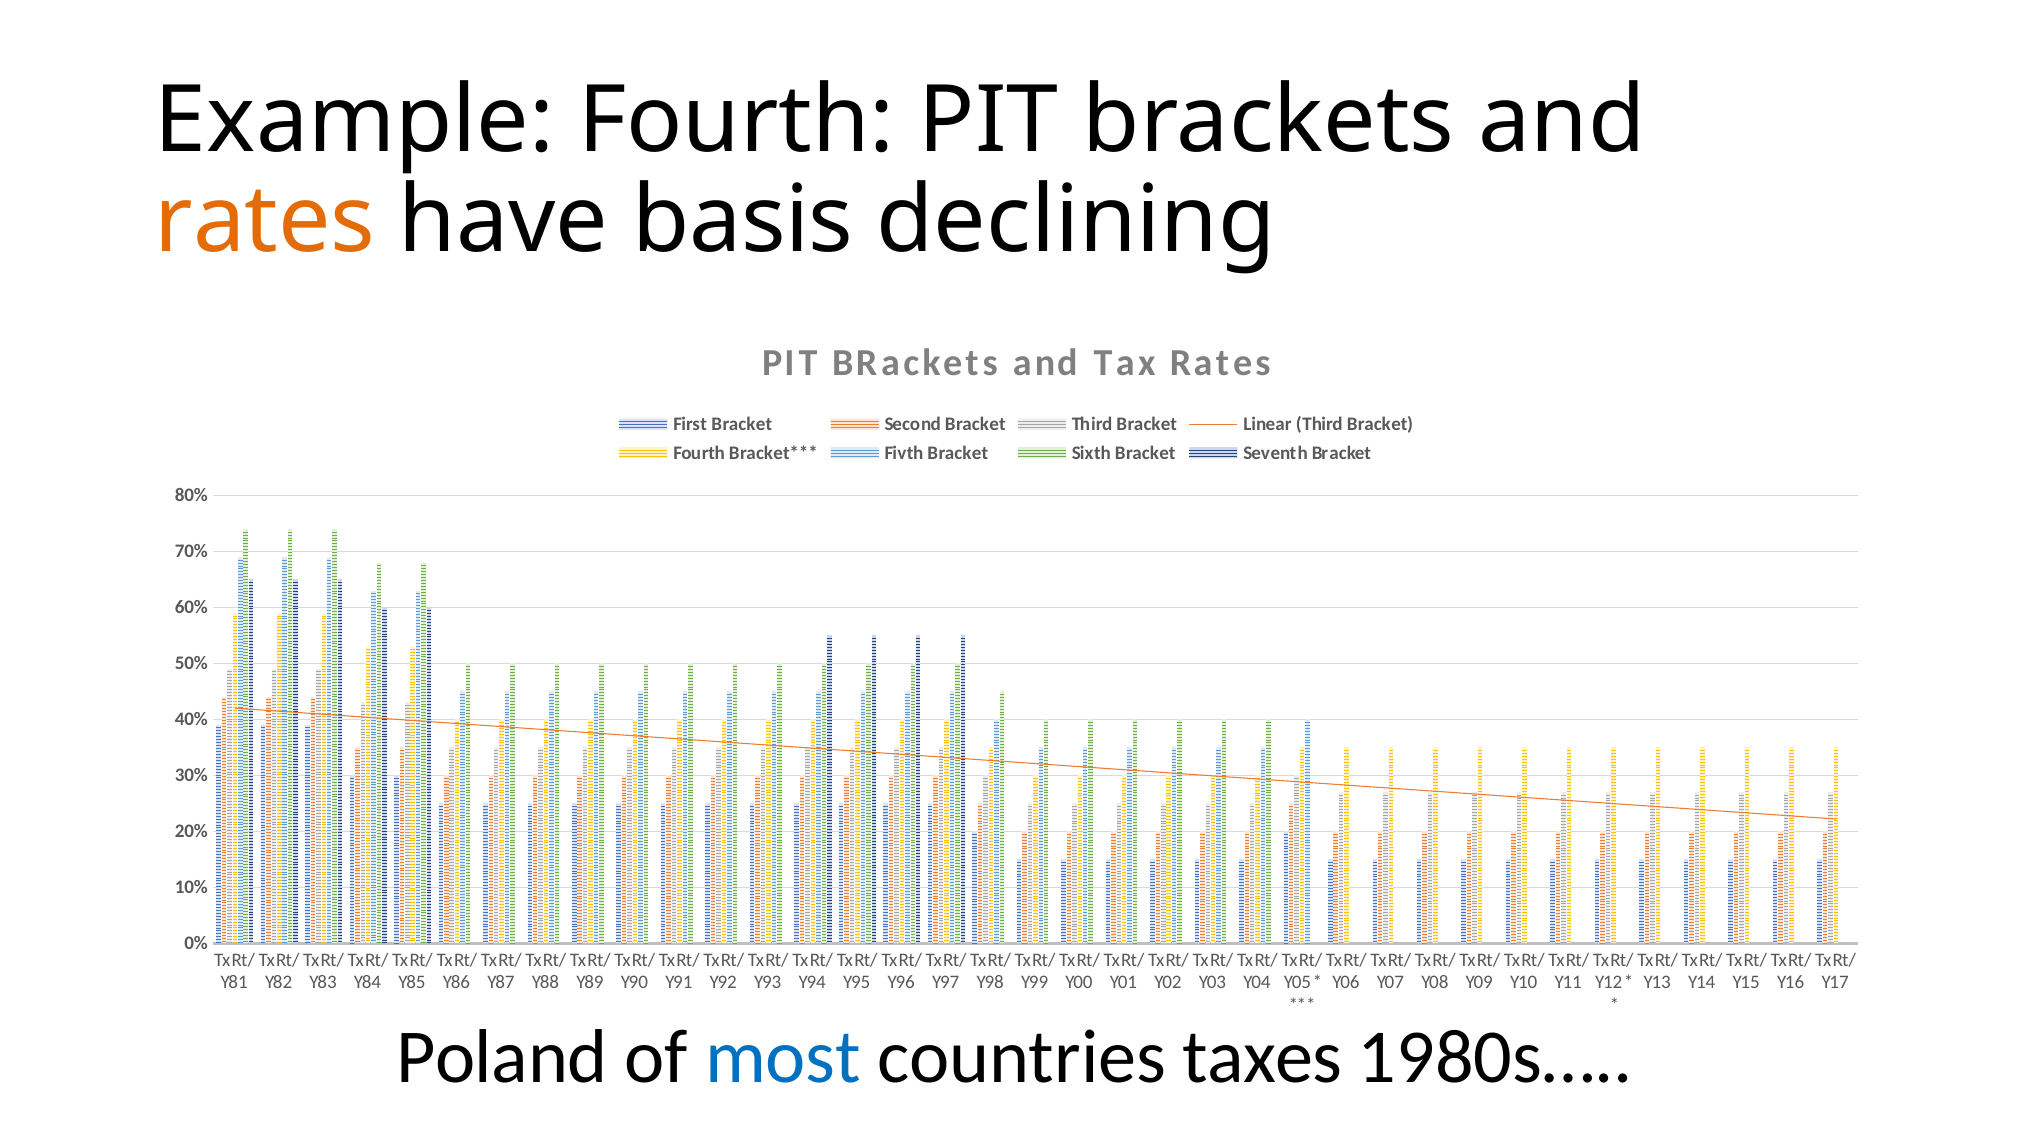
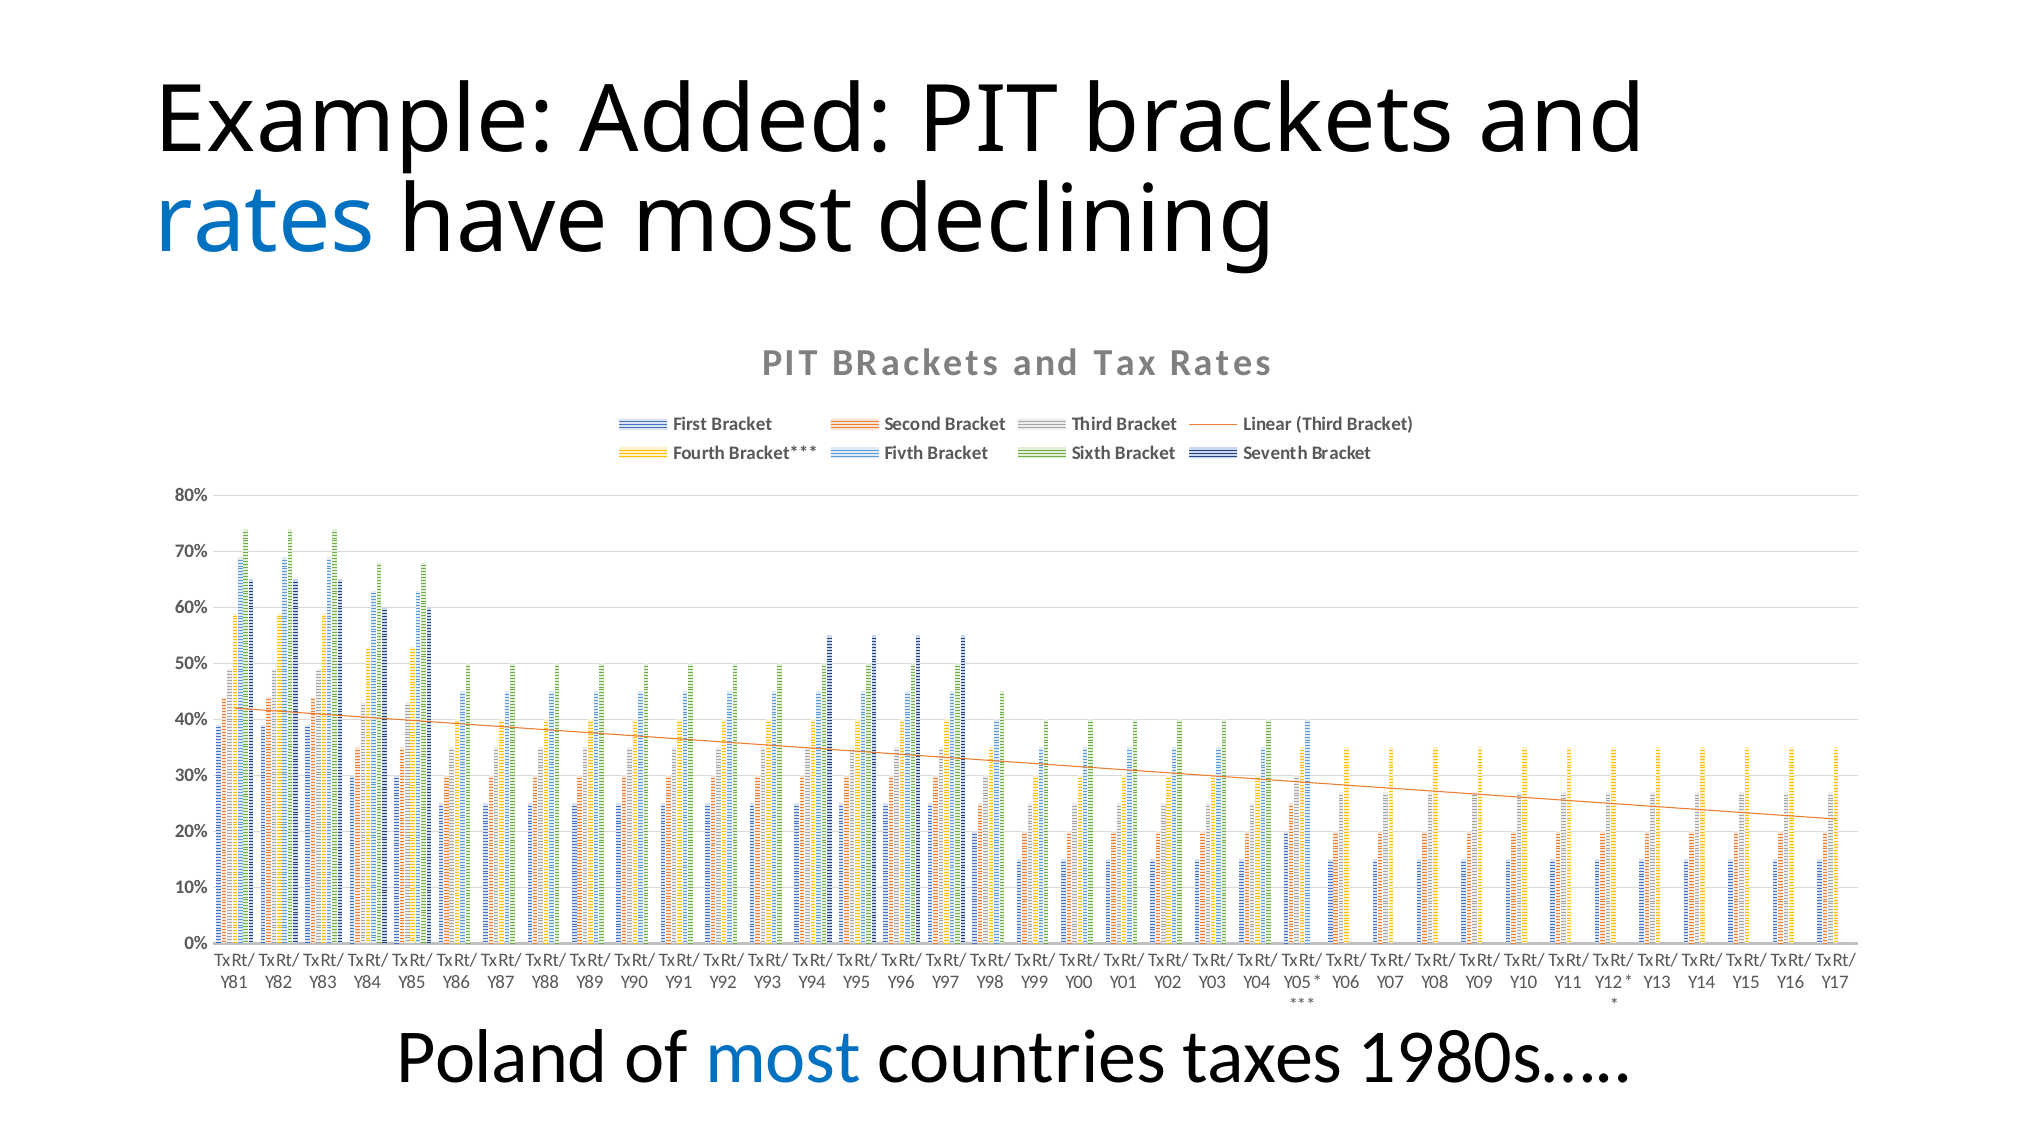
Example Fourth: Fourth -> Added
rates at (265, 221) colour: orange -> blue
have basis: basis -> most
